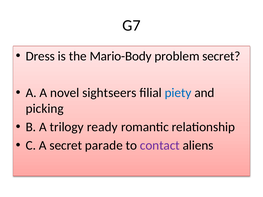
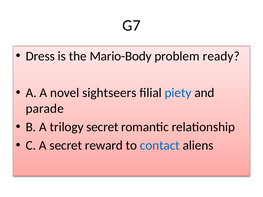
problem secret: secret -> ready
picking: picking -> parade
trilogy ready: ready -> secret
parade: parade -> reward
contact colour: purple -> blue
